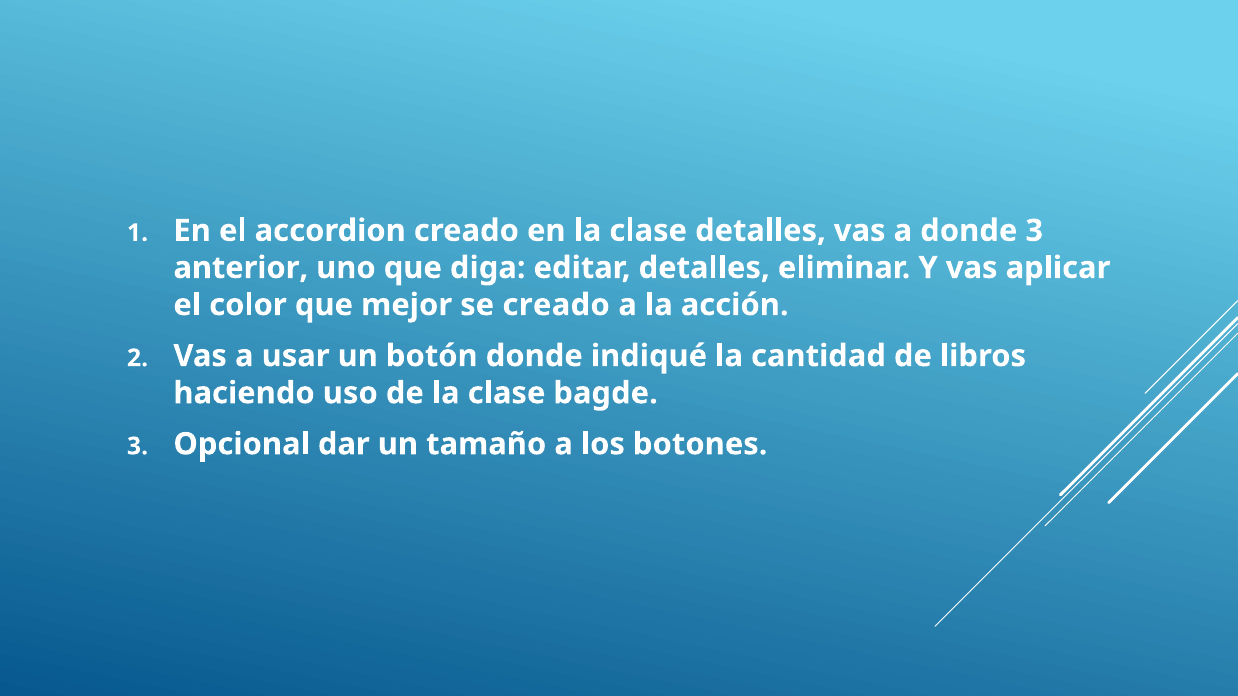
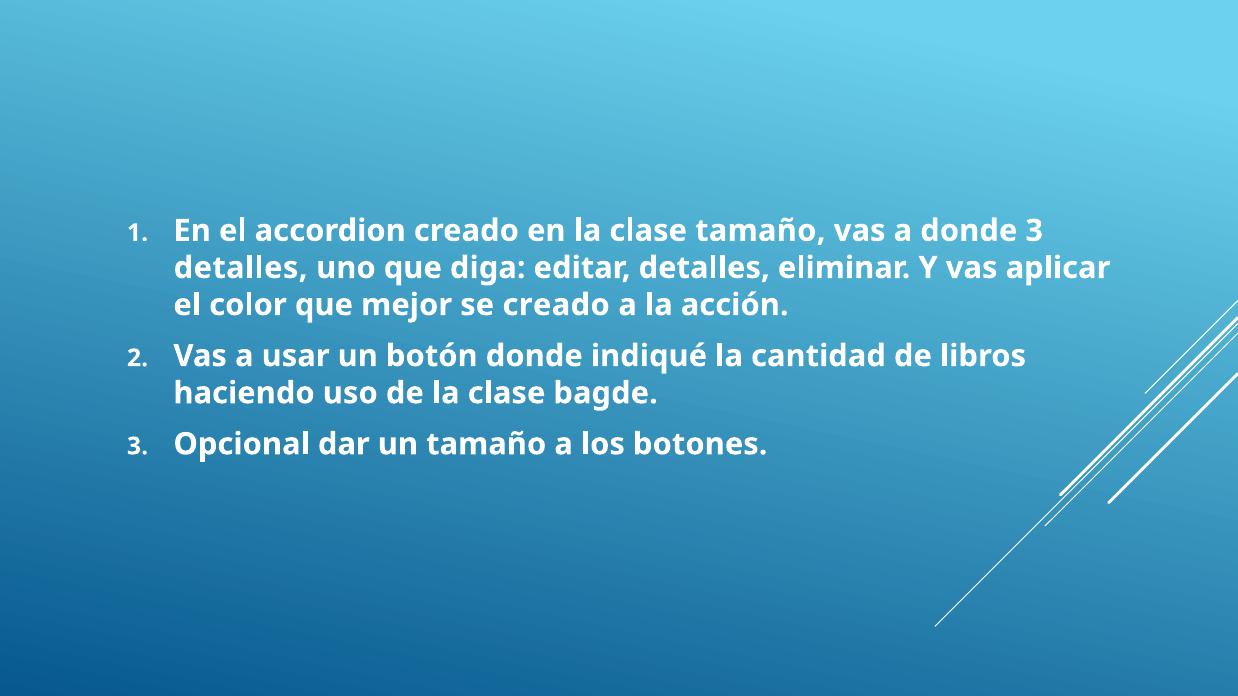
clase detalles: detalles -> tamaño
anterior at (241, 268): anterior -> detalles
